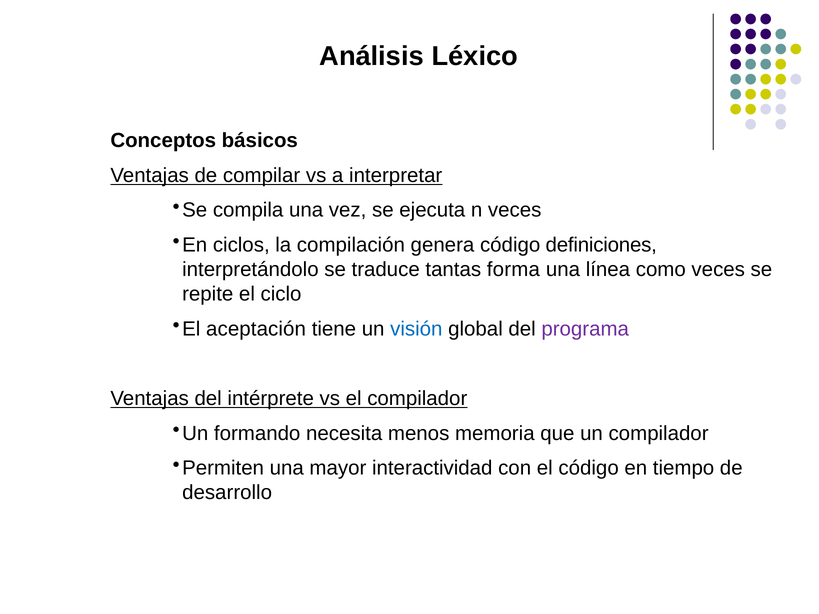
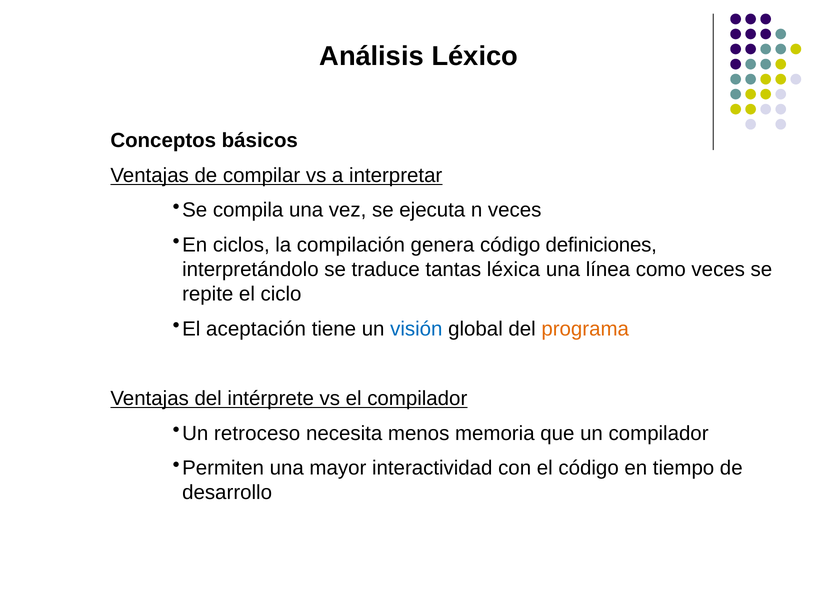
forma: forma -> léxica
programa colour: purple -> orange
formando: formando -> retroceso
